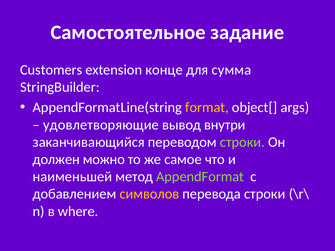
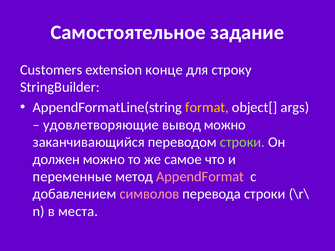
сумма: сумма -> строку
вывод внутри: внутри -> можно
наименьшей: наименьшей -> переменные
AppendFormat colour: light green -> pink
символов colour: yellow -> pink
where: where -> места
